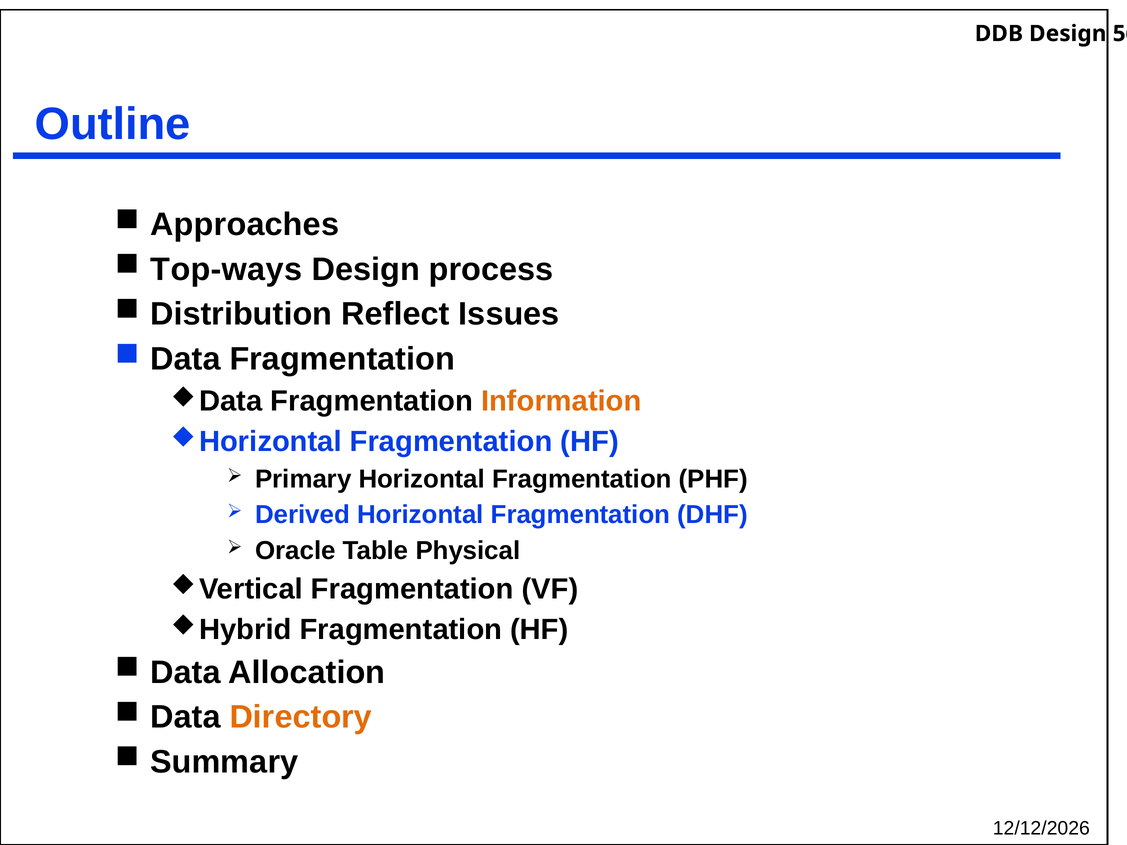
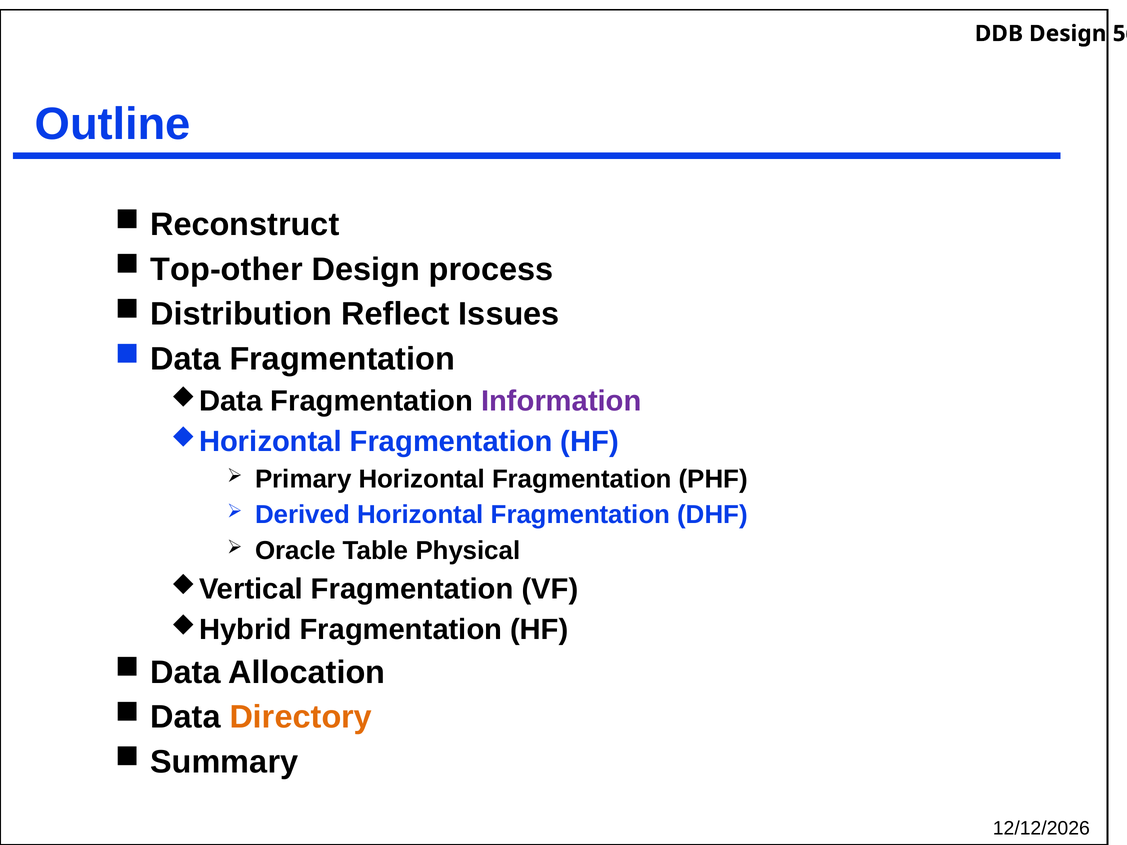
Approaches: Approaches -> Reconstruct
Top-ways: Top-ways -> Top-other
Information colour: orange -> purple
